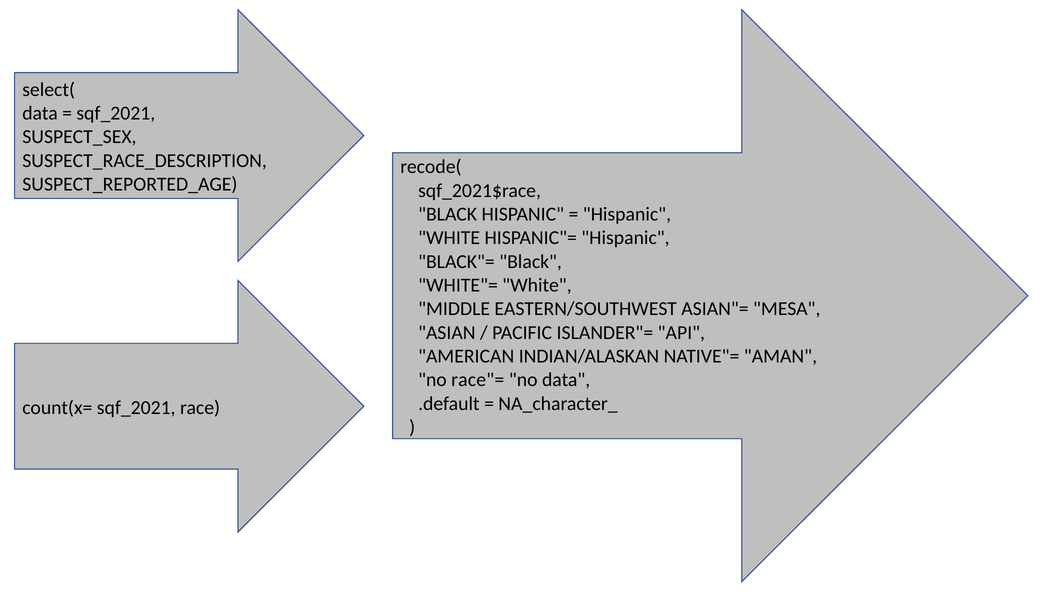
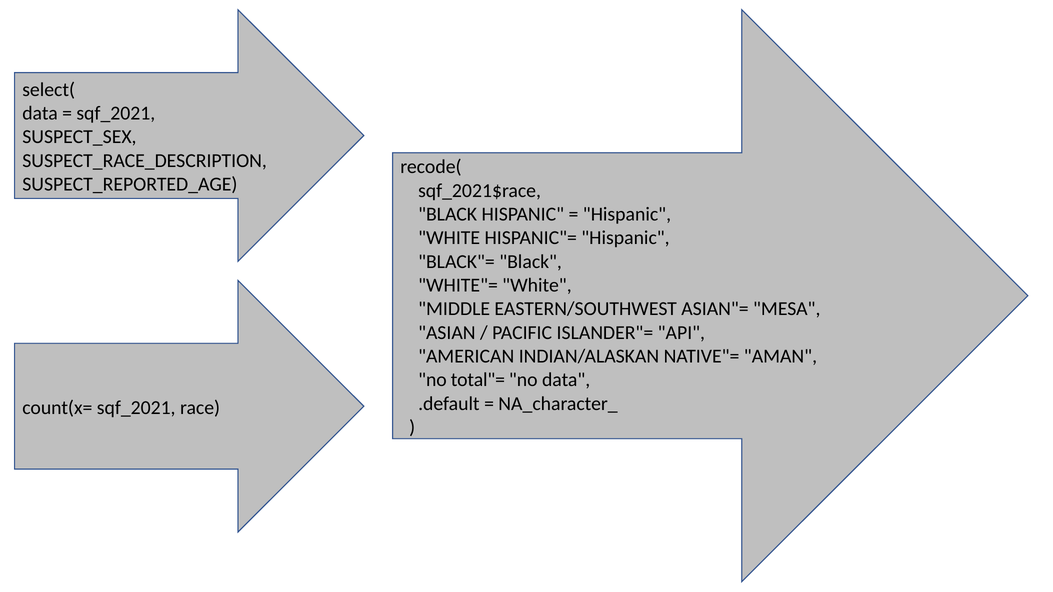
race"=: race"= -> total"=
